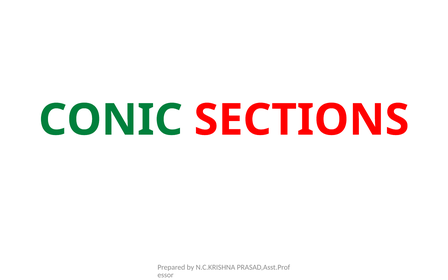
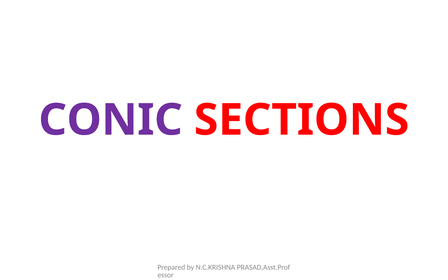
CONIC colour: green -> purple
